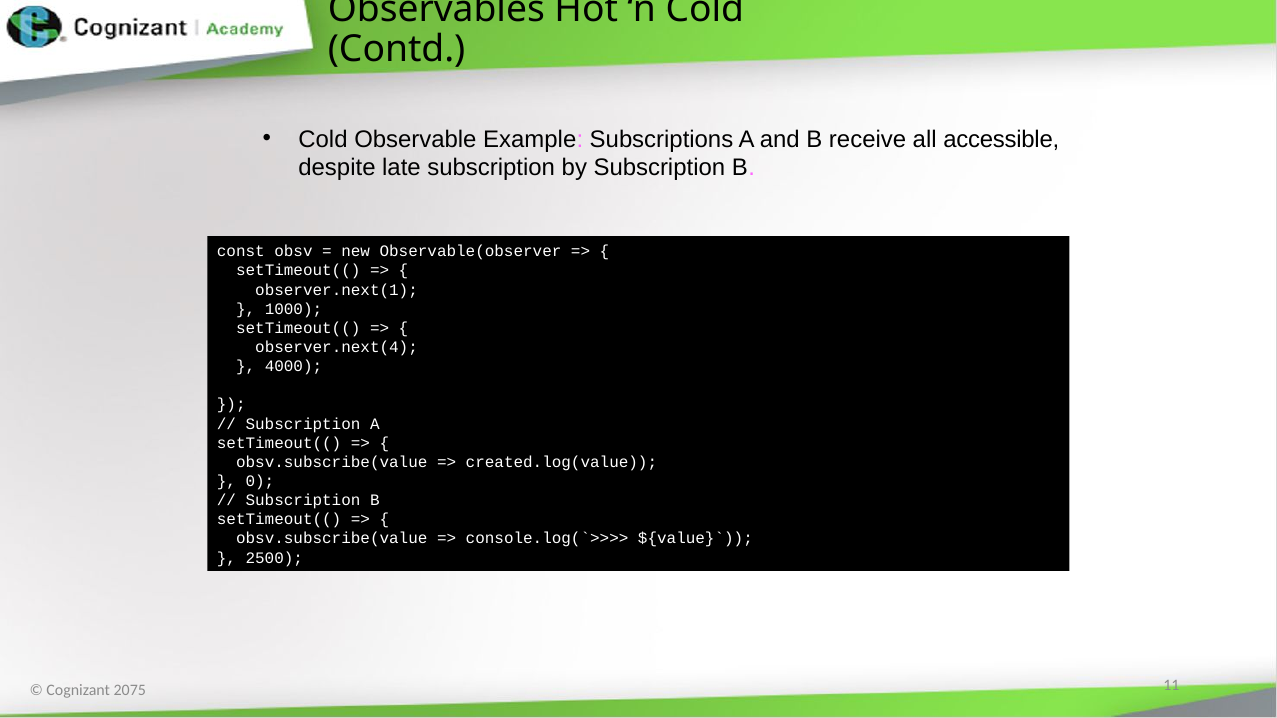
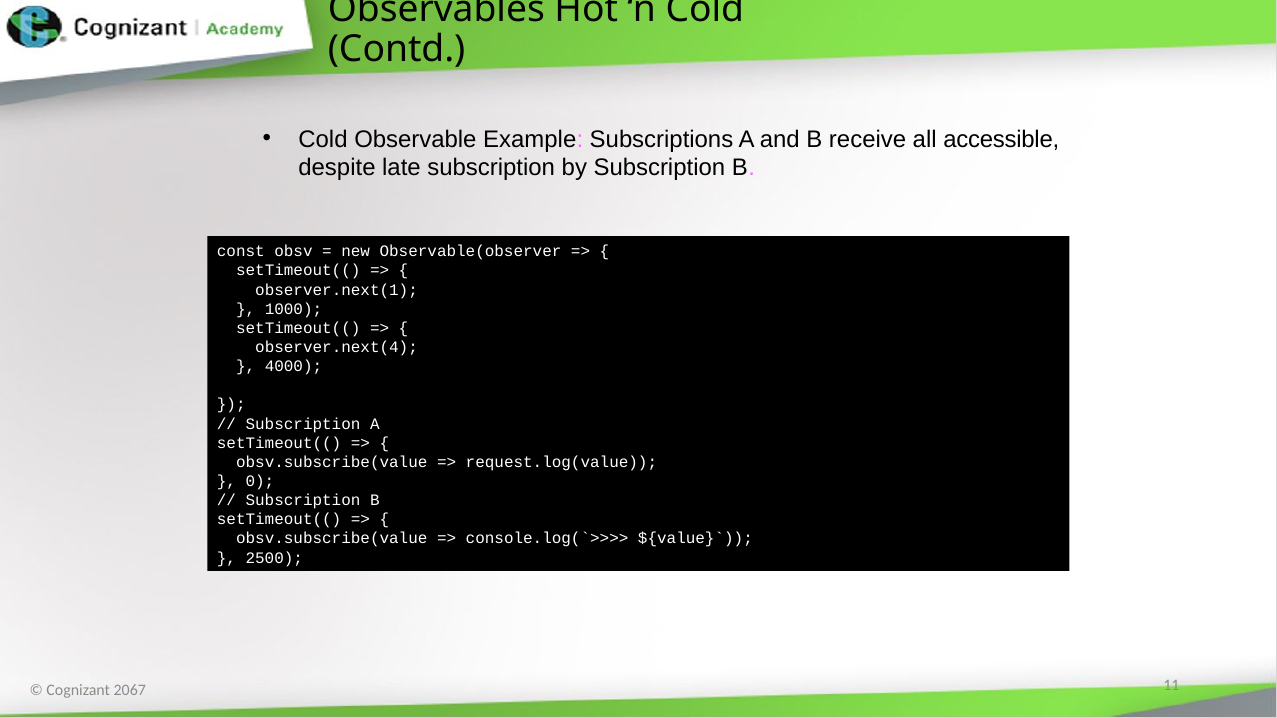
created.log(value: created.log(value -> request.log(value
2075: 2075 -> 2067
